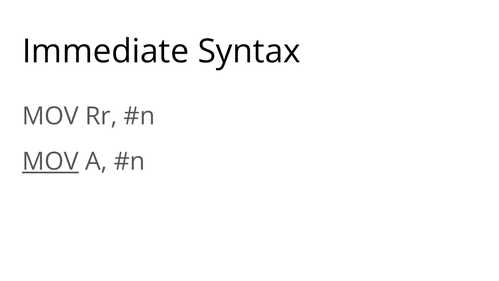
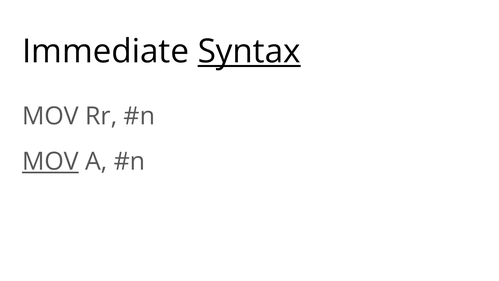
Syntax underline: none -> present
